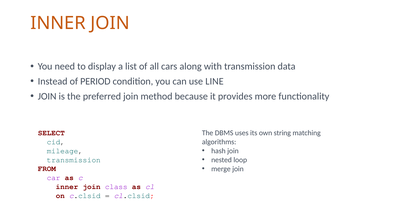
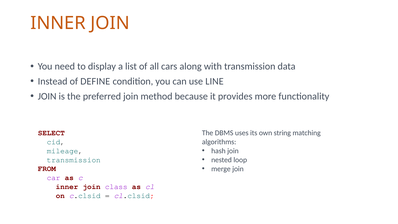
PERIOD: PERIOD -> DEFINE
